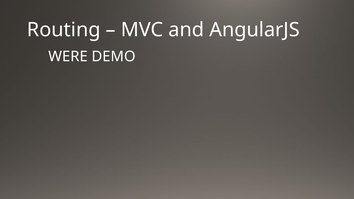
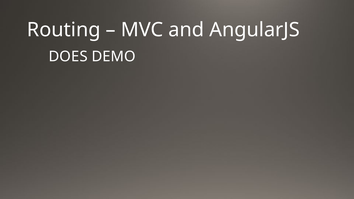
WERE: WERE -> DOES
